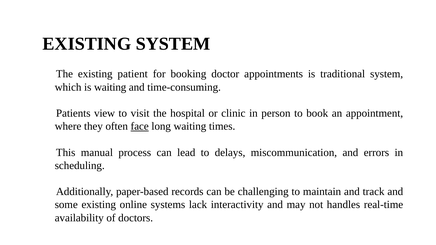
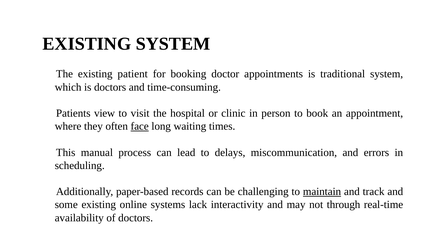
is waiting: waiting -> doctors
maintain underline: none -> present
handles: handles -> through
